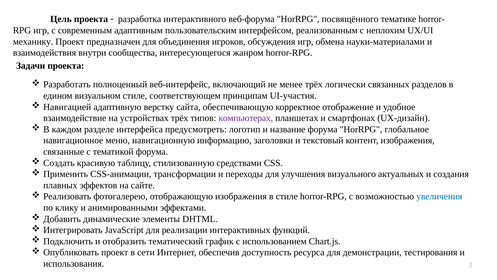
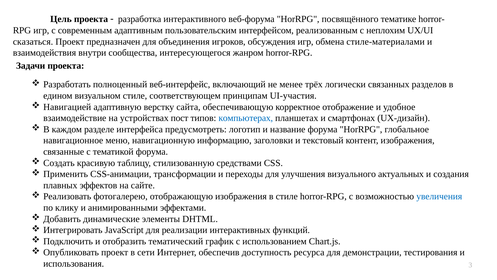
механику: механику -> сказаться
науки-материалами: науки-материалами -> стиле-материалами
устройствах трёх: трёх -> пост
компьютерах colour: purple -> blue
